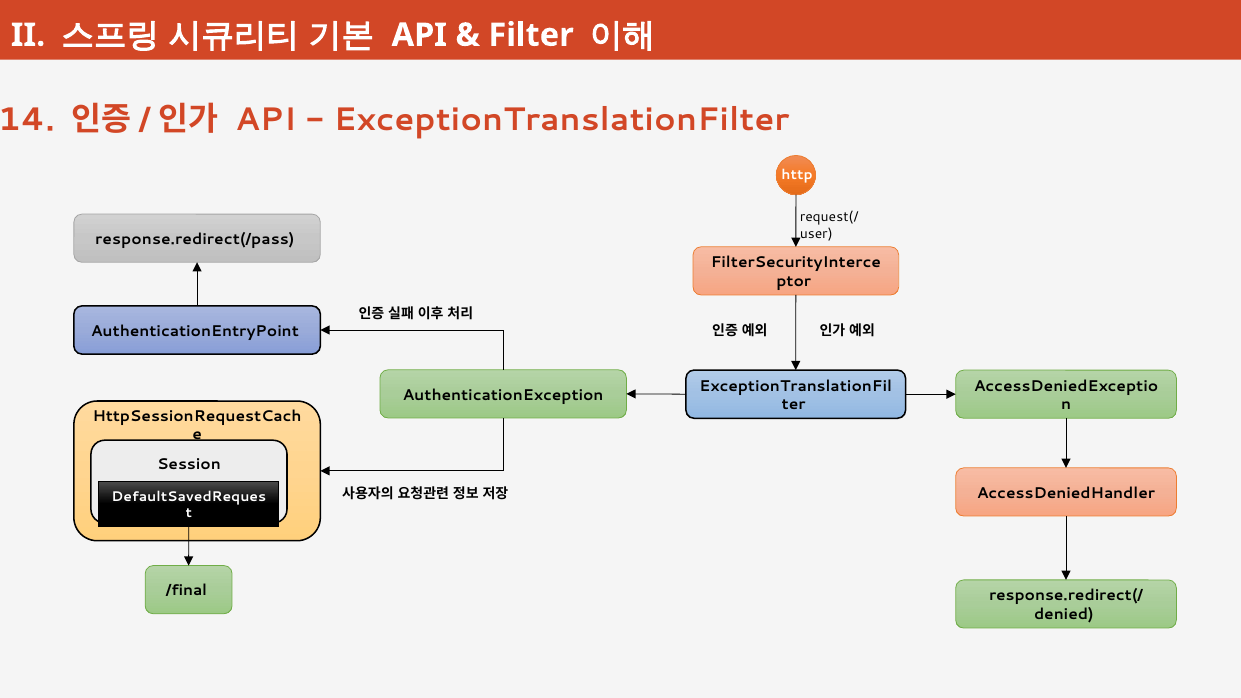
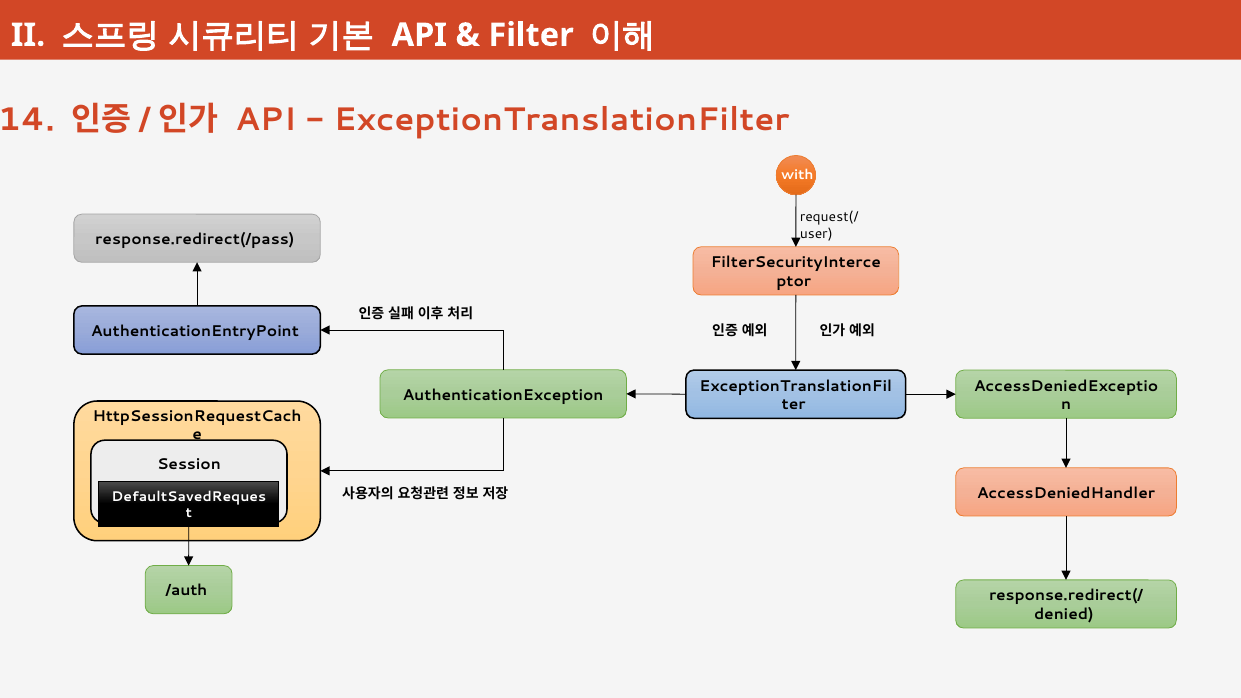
http: http -> with
/final: /final -> /auth
